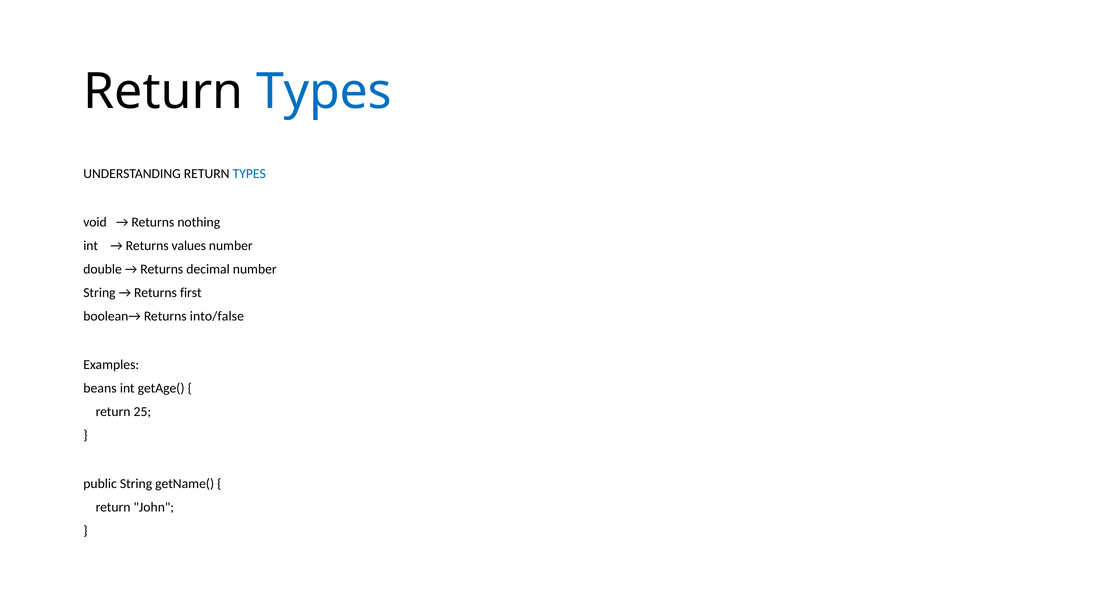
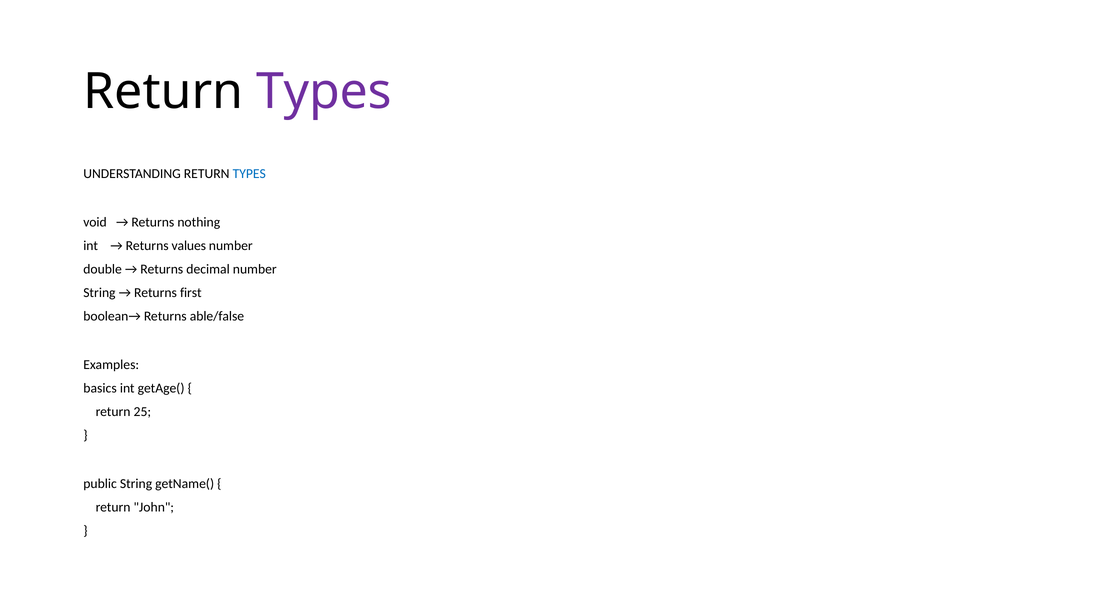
Types at (324, 92) colour: blue -> purple
into/false: into/false -> able/false
beans: beans -> basics
